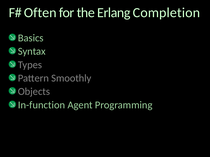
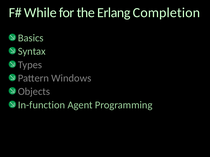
Often: Often -> While
Smoothly: Smoothly -> Windows
